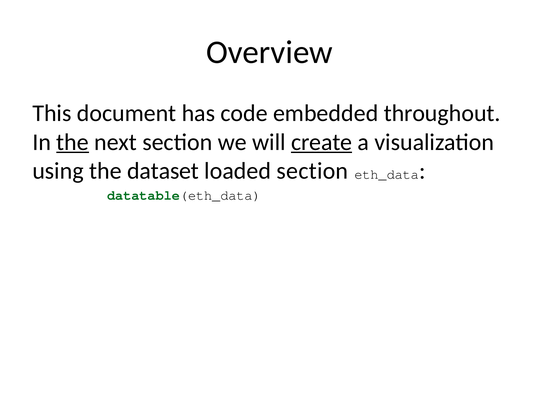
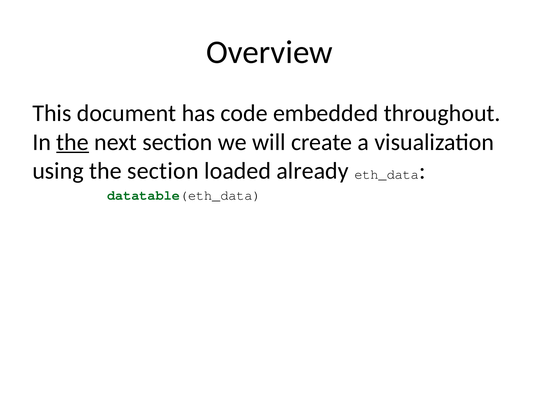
create underline: present -> none
the dataset: dataset -> section
loaded section: section -> already
